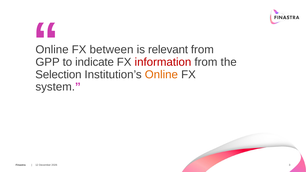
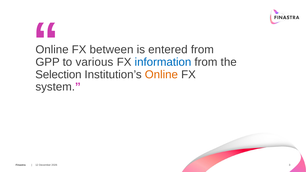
relevant: relevant -> entered
indicate: indicate -> various
information colour: red -> blue
